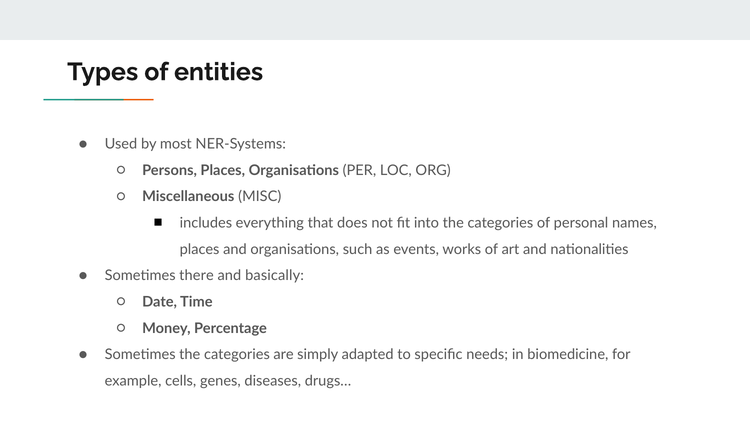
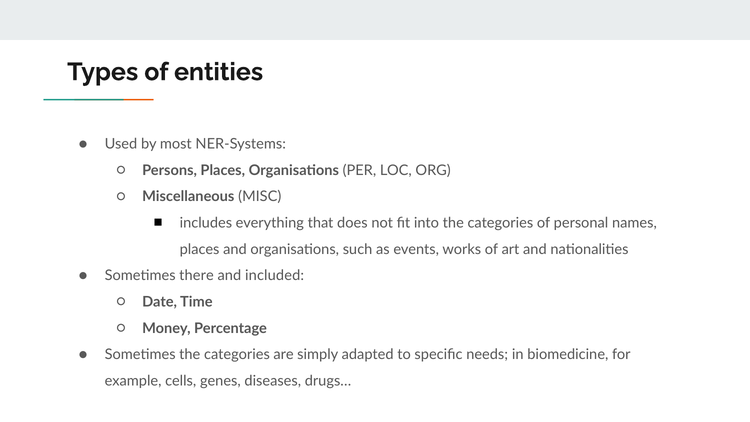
basically: basically -> included
